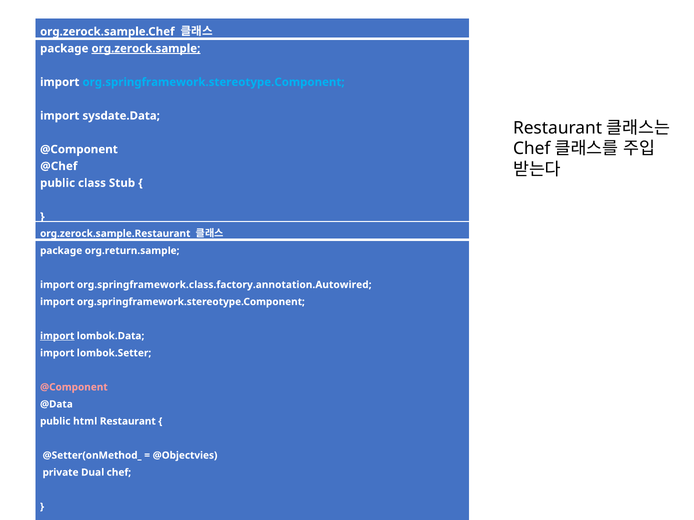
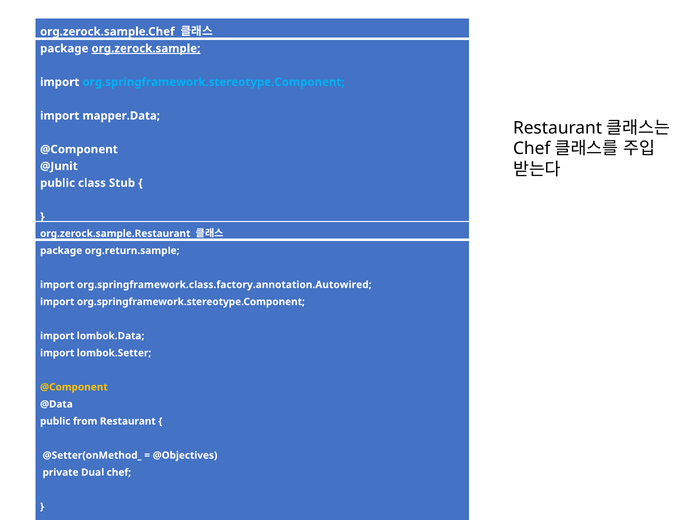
sysdate.Data: sysdate.Data -> mapper.Data
@Chef: @Chef -> @Junit
import at (57, 336) underline: present -> none
@Component at (74, 387) colour: pink -> yellow
html: html -> from
@Objectvies: @Objectvies -> @Objectives
